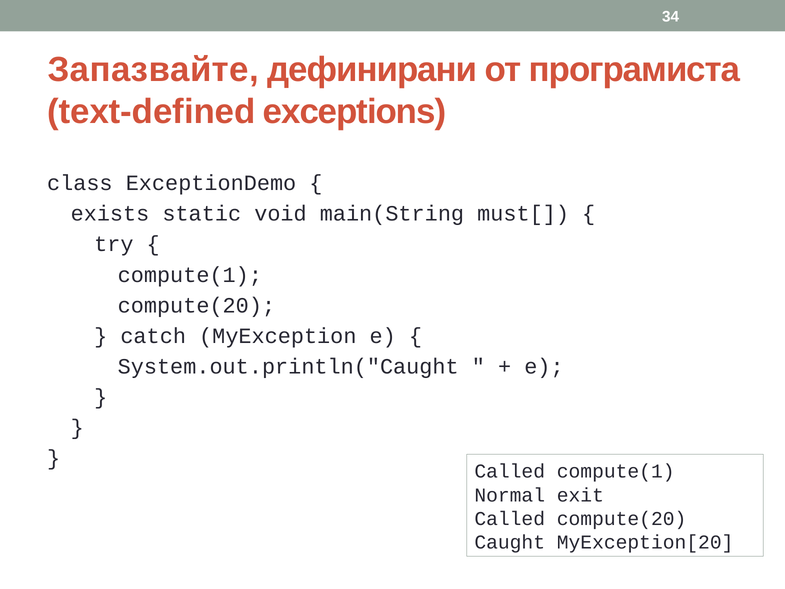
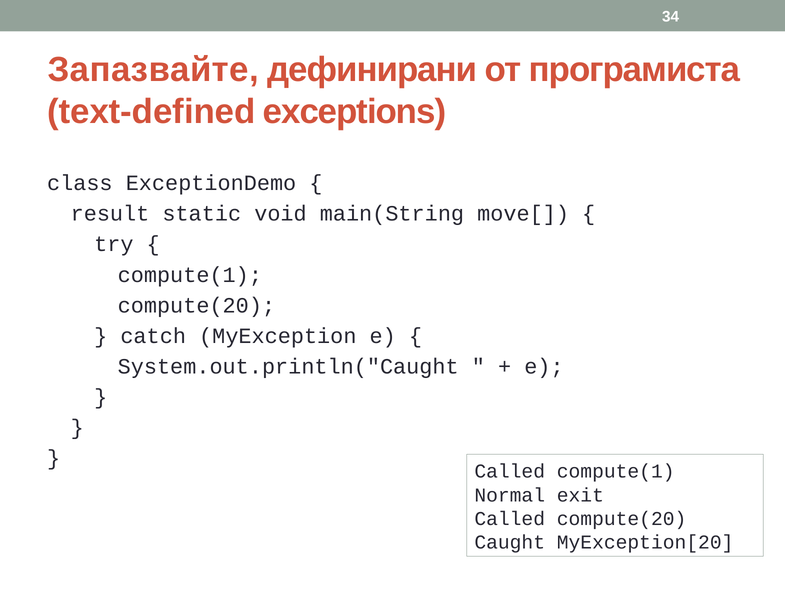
exists: exists -> result
must[: must[ -> move[
